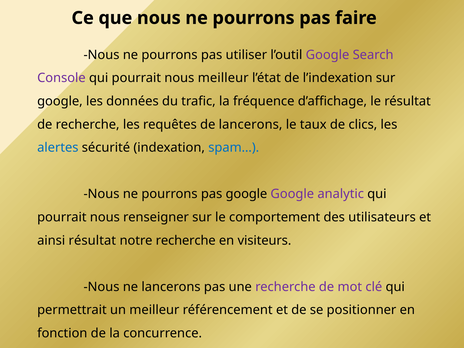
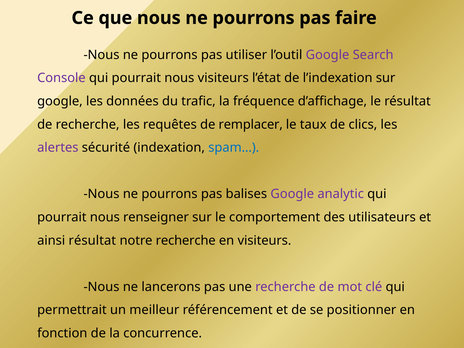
nous meilleur: meilleur -> visiteurs
de lancerons: lancerons -> remplacer
alertes colour: blue -> purple
pas google: google -> balises
